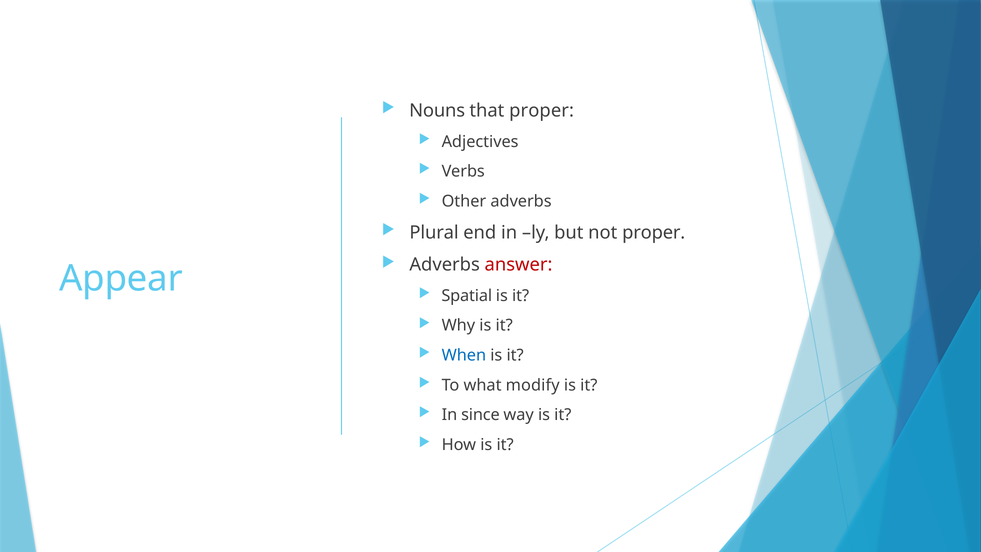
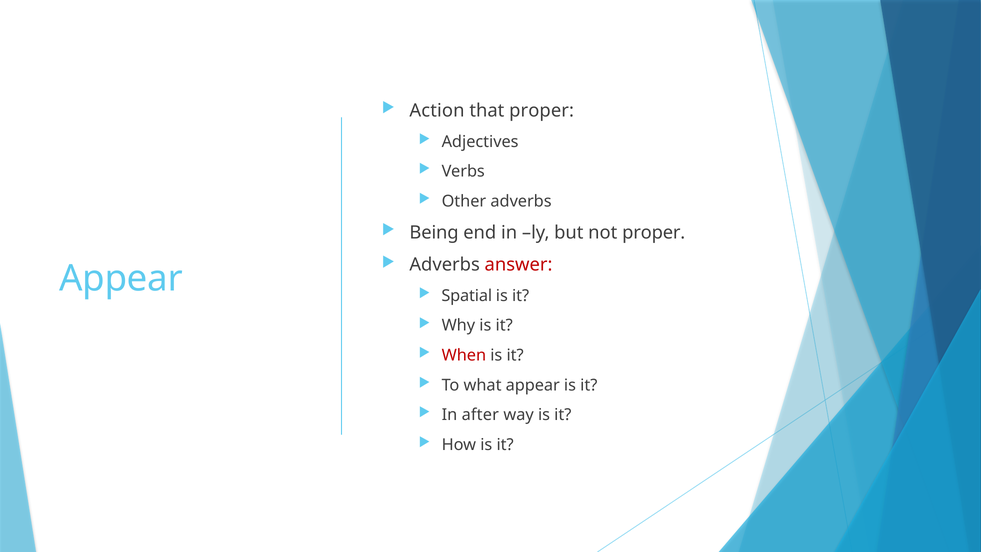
Nouns: Nouns -> Action
Plural: Plural -> Being
When colour: blue -> red
what modify: modify -> appear
since: since -> after
